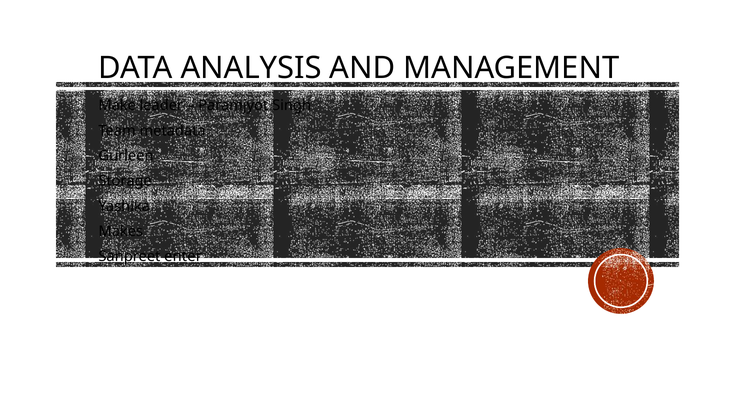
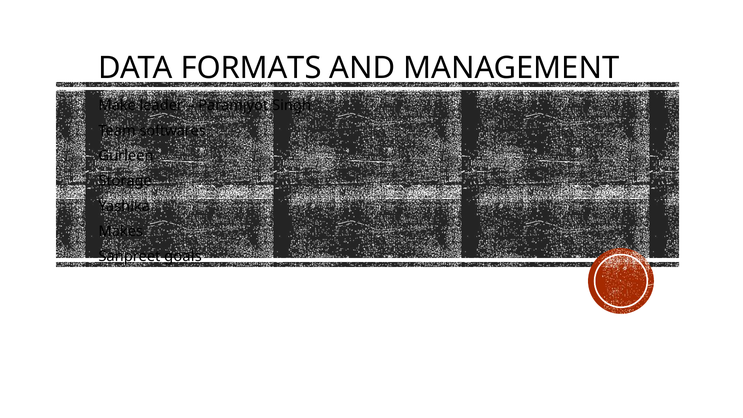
ANALYSIS: ANALYSIS -> FORMATS
metadata: metadata -> softwares
enter: enter -> goals
